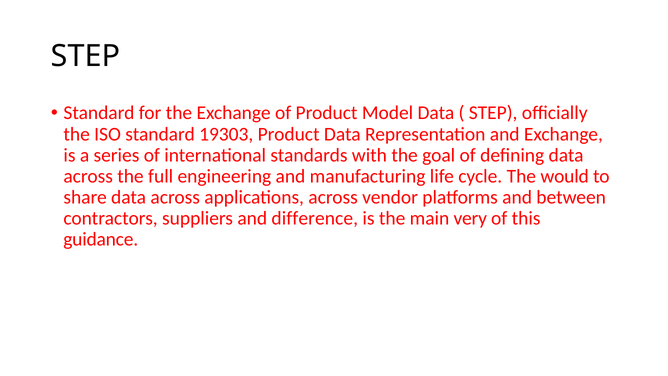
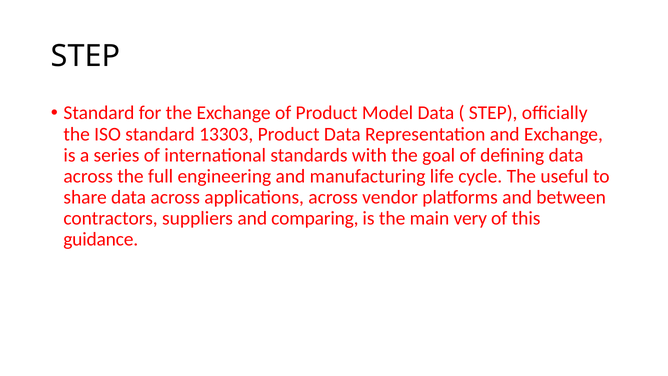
19303: 19303 -> 13303
would: would -> useful
difference: difference -> comparing
